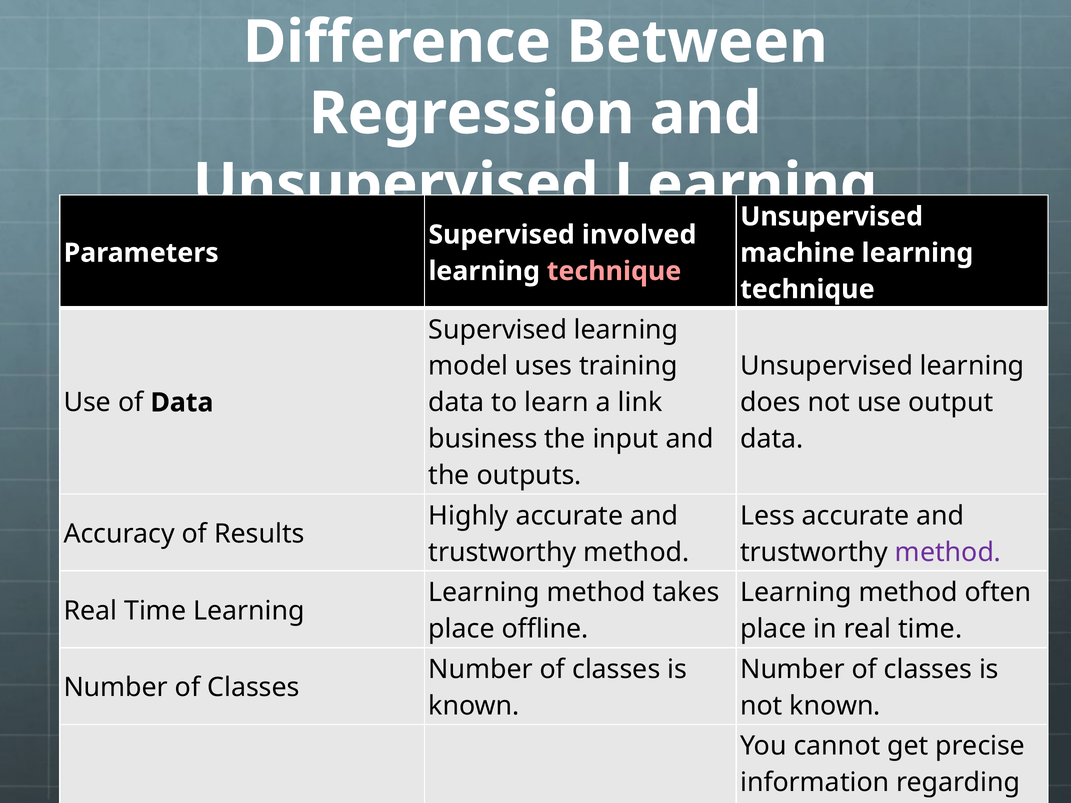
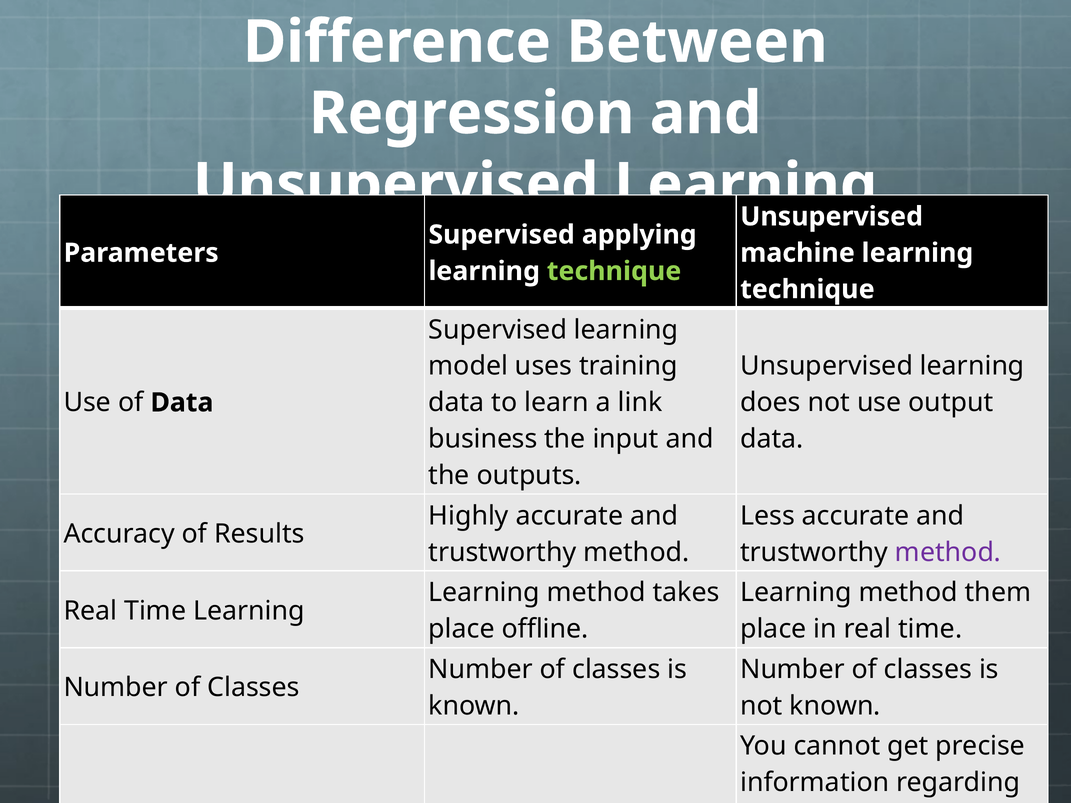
involved: involved -> applying
technique at (614, 271) colour: pink -> light green
often: often -> them
